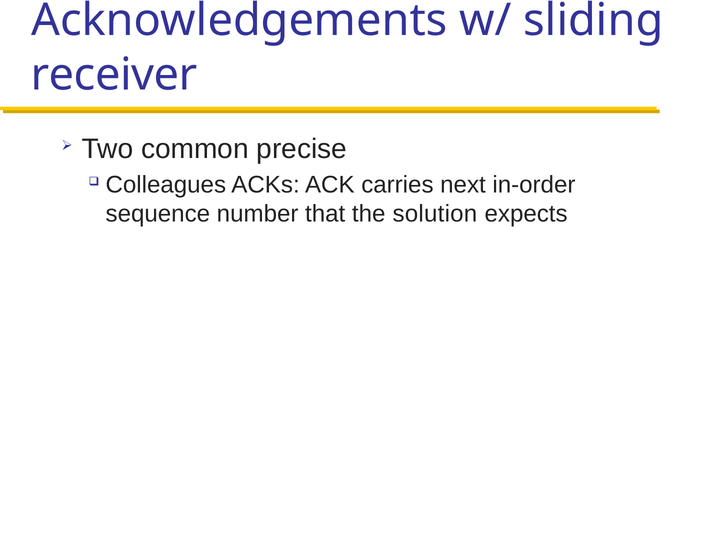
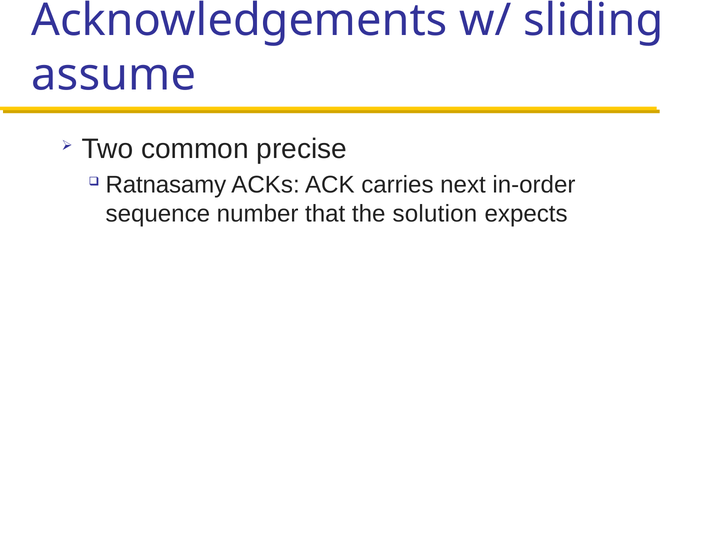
receiver: receiver -> assume
Colleagues: Colleagues -> Ratnasamy
